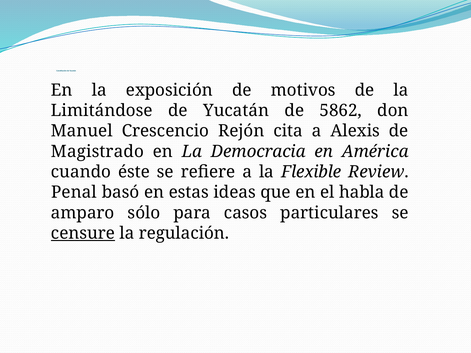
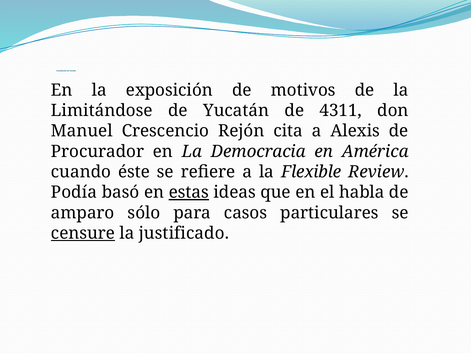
5862: 5862 -> 4311
Magistrado: Magistrado -> Procurador
Penal: Penal -> Podía
estas underline: none -> present
regulación: regulación -> justificado
